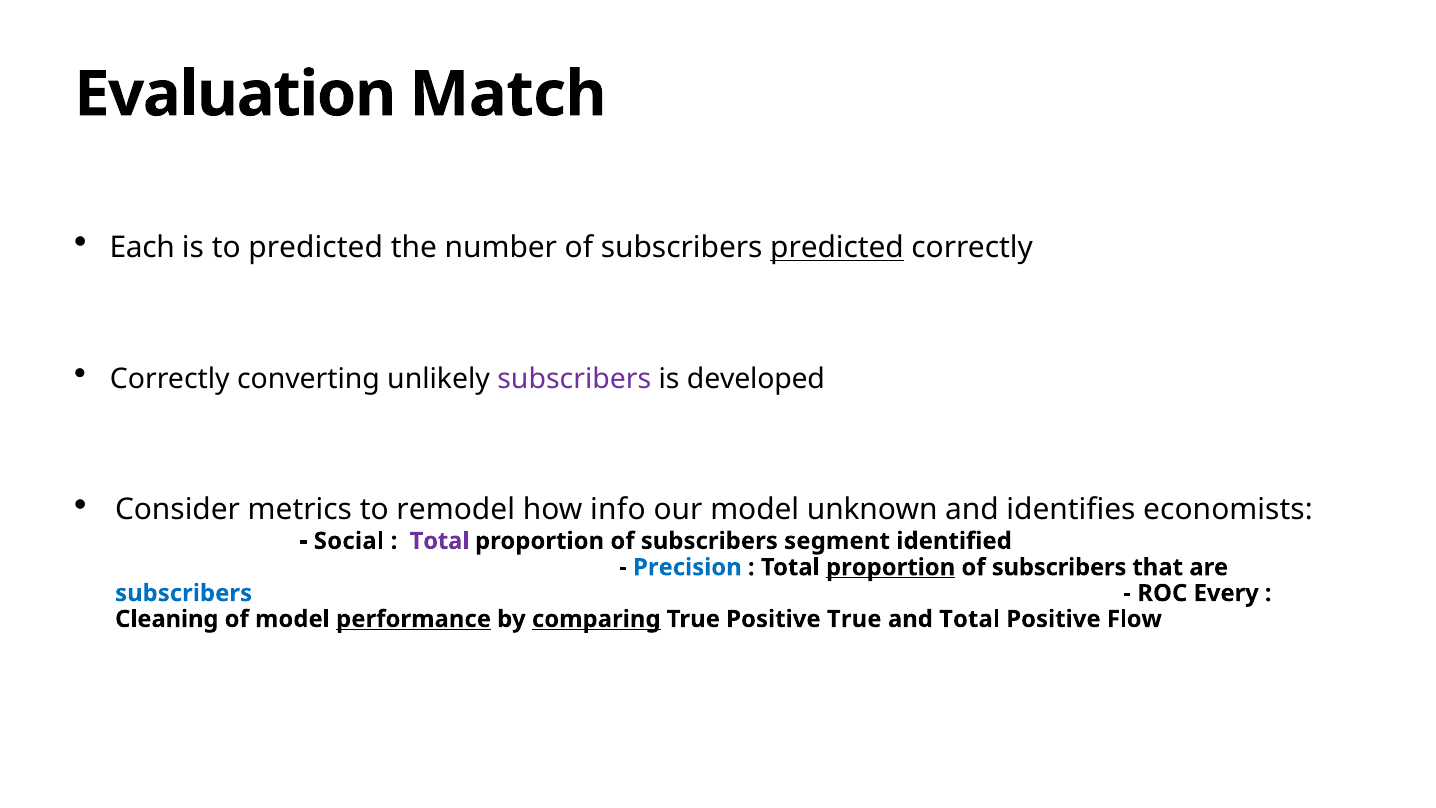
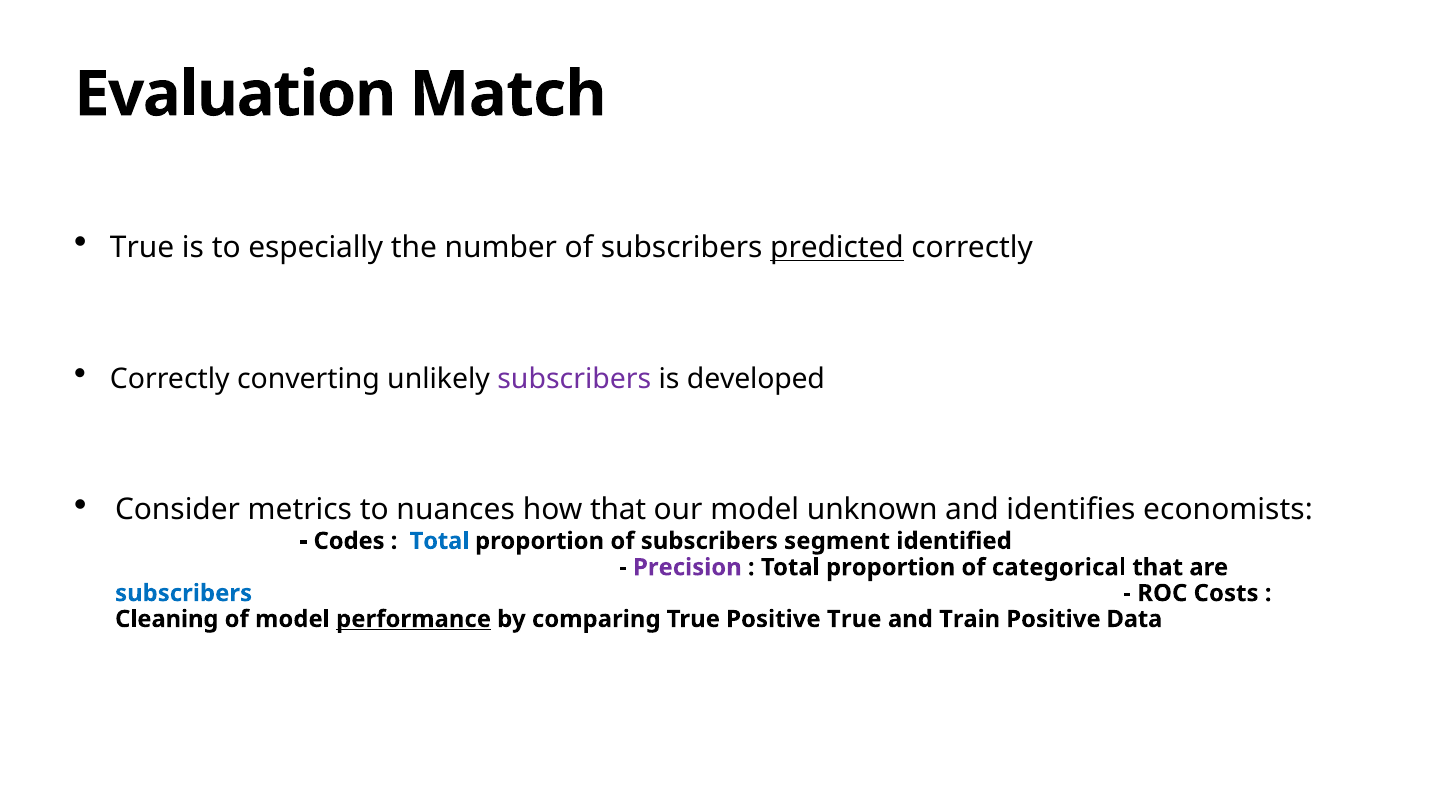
Each at (142, 248): Each -> True
to predicted: predicted -> especially
remodel: remodel -> nuances
how info: info -> that
Social: Social -> Codes
Total at (439, 541) colour: purple -> blue
Precision colour: blue -> purple
proportion at (891, 567) underline: present -> none
subscribers at (1059, 567): subscribers -> categorical
Every: Every -> Costs
comparing underline: present -> none
and Total: Total -> Train
Flow: Flow -> Data
